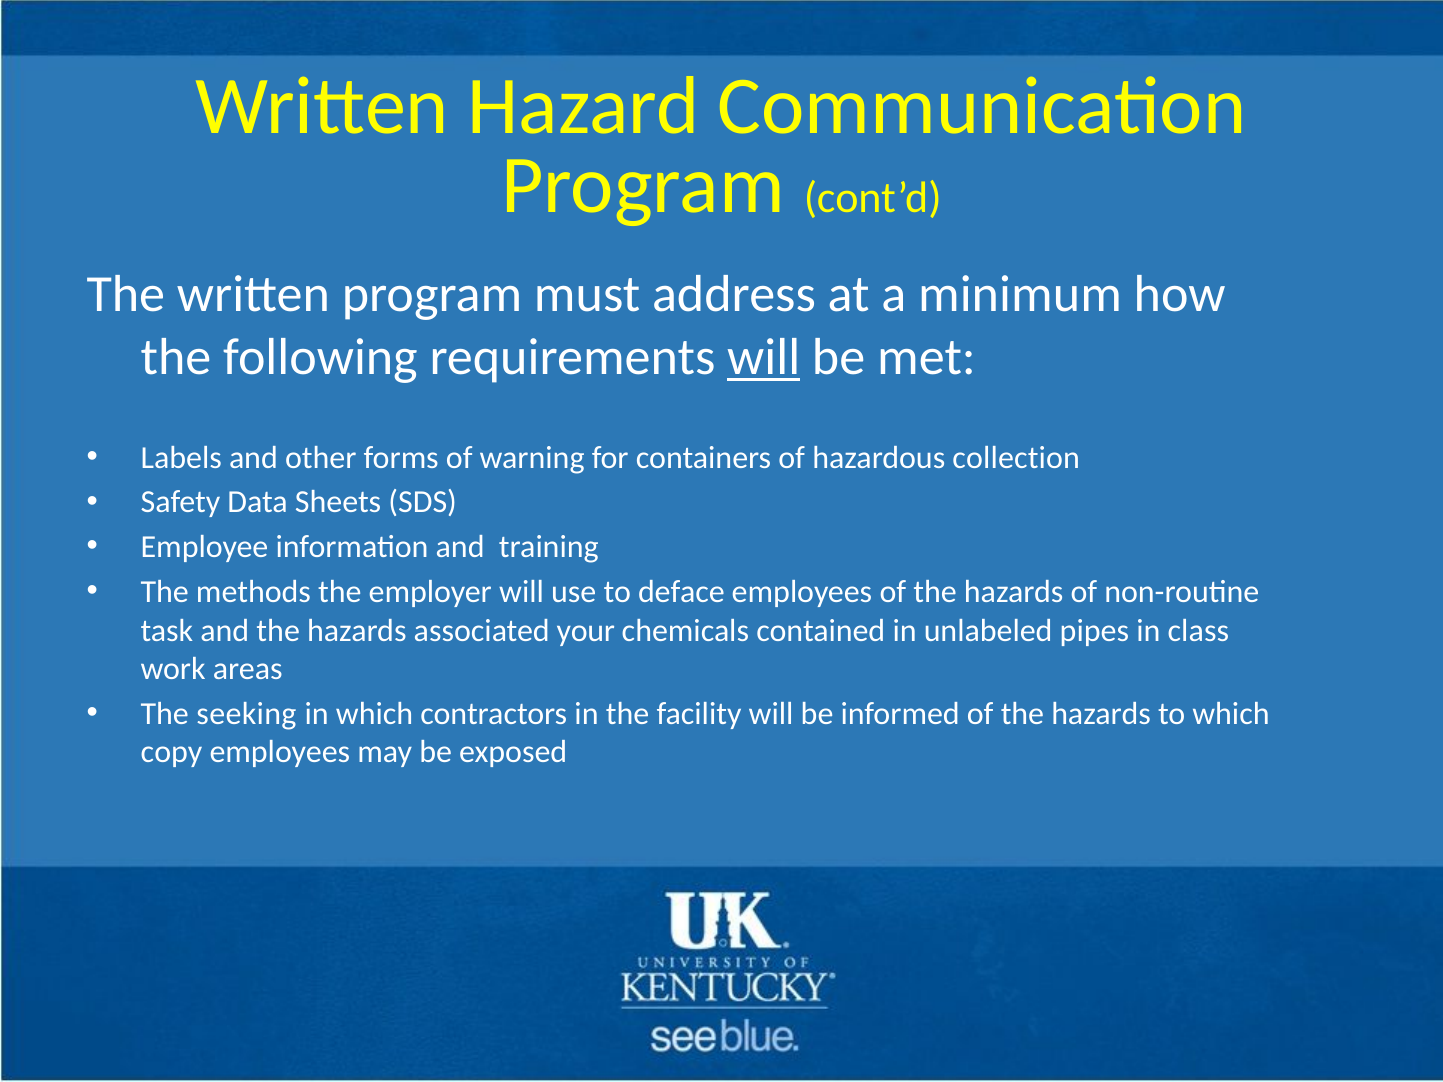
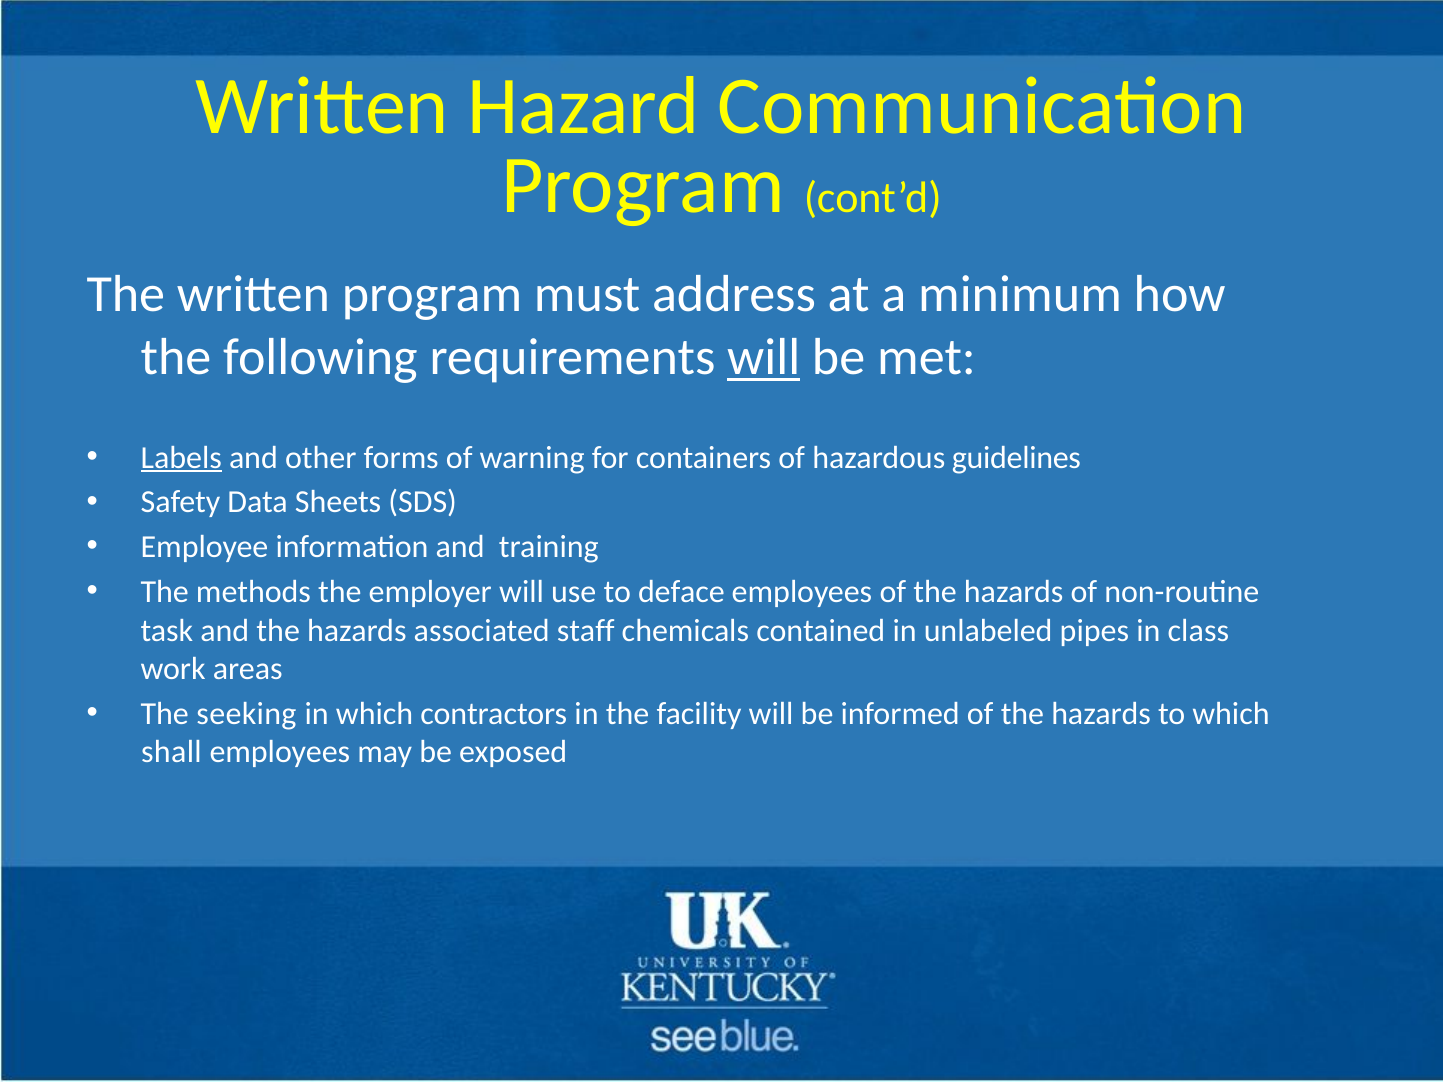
Labels underline: none -> present
collection: collection -> guidelines
your: your -> staff
copy: copy -> shall
